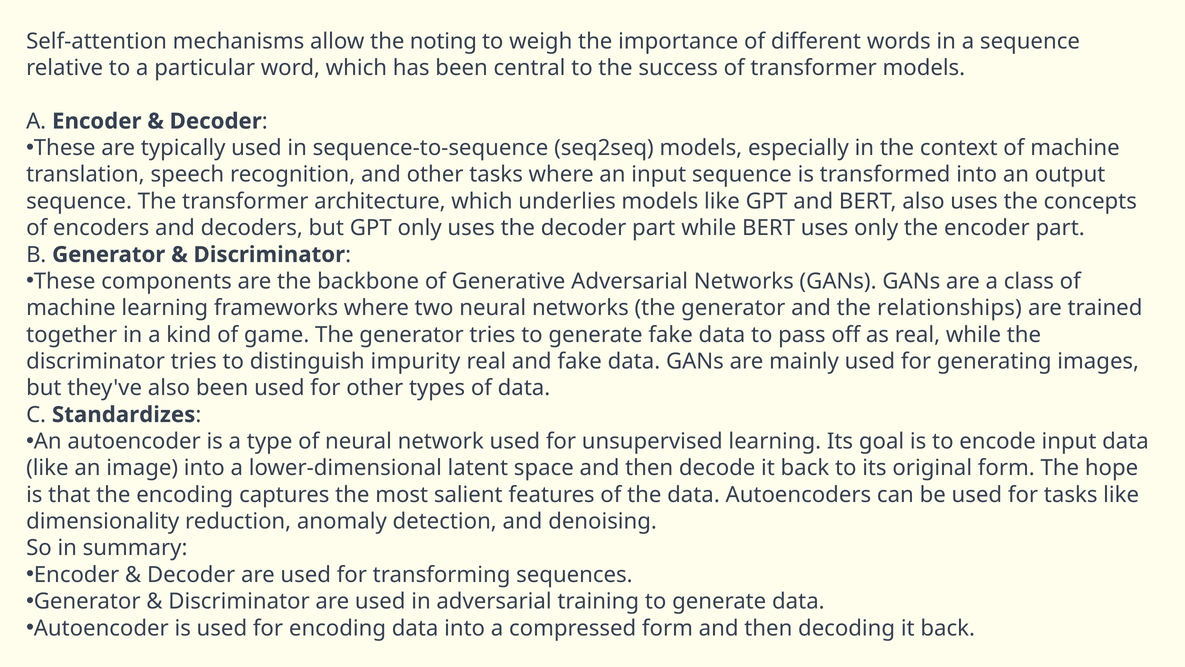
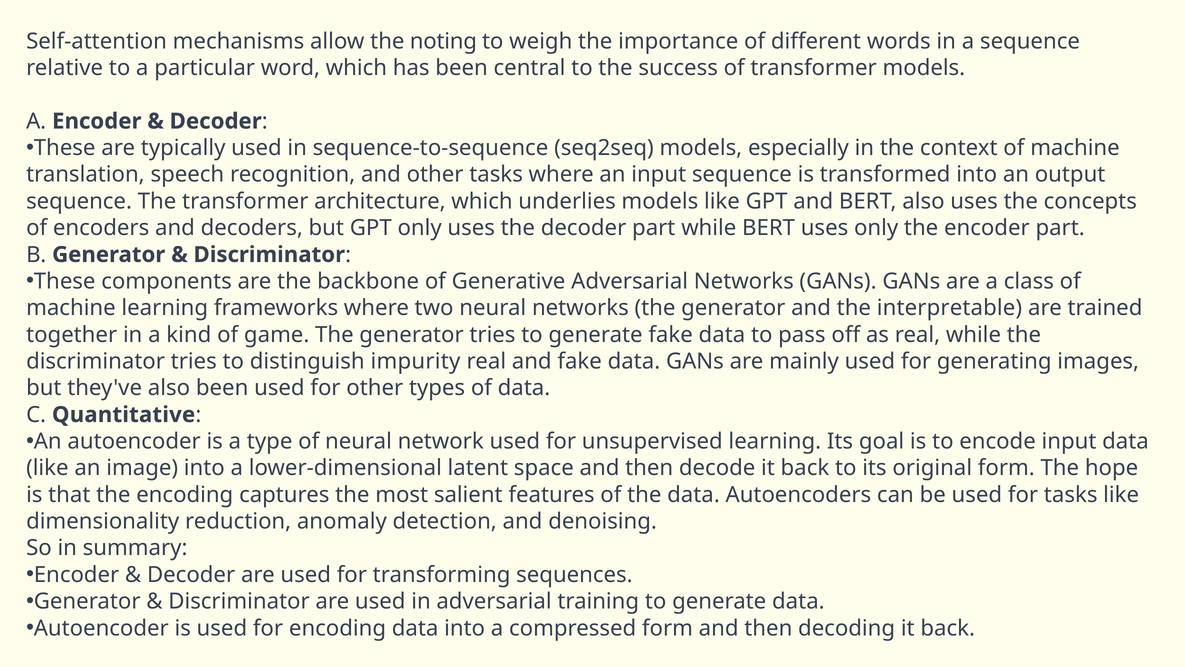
relationships: relationships -> interpretable
Standardizes: Standardizes -> Quantitative
